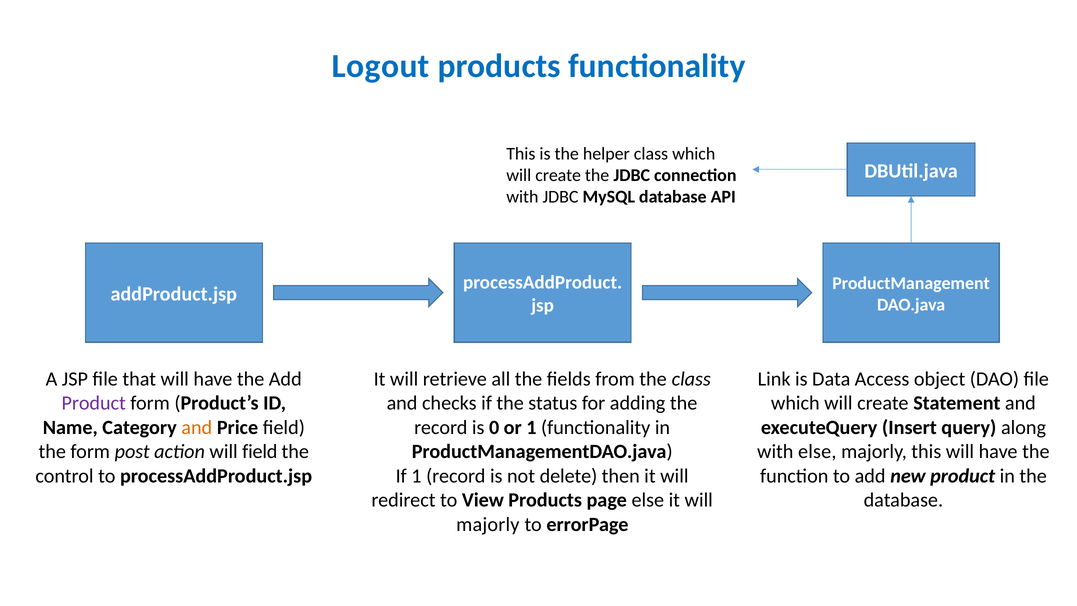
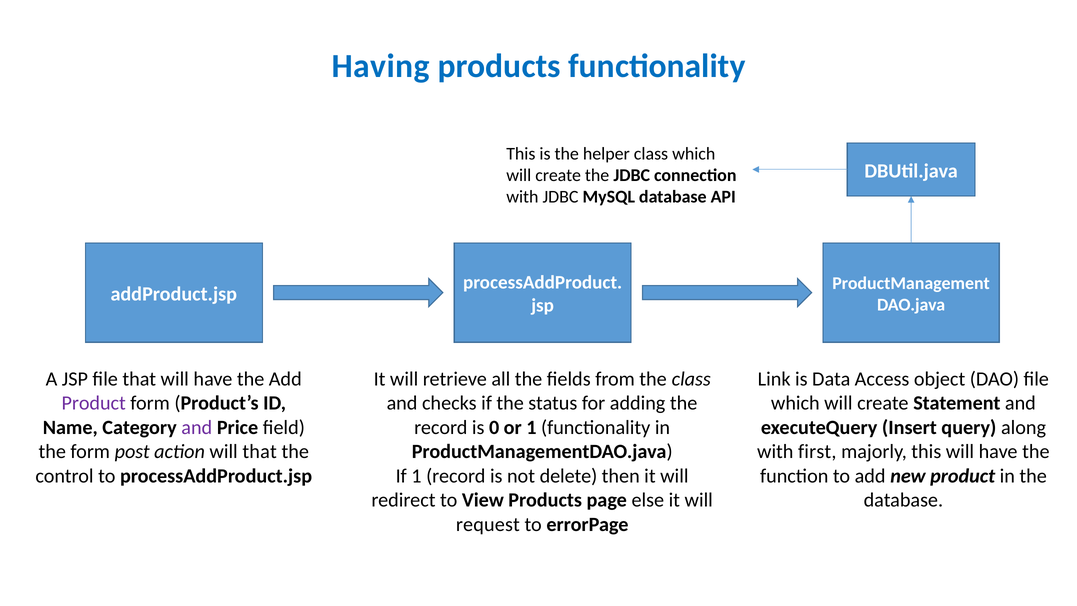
Logout: Logout -> Having
and at (197, 427) colour: orange -> purple
will field: field -> that
with else: else -> first
majorly at (488, 524): majorly -> request
